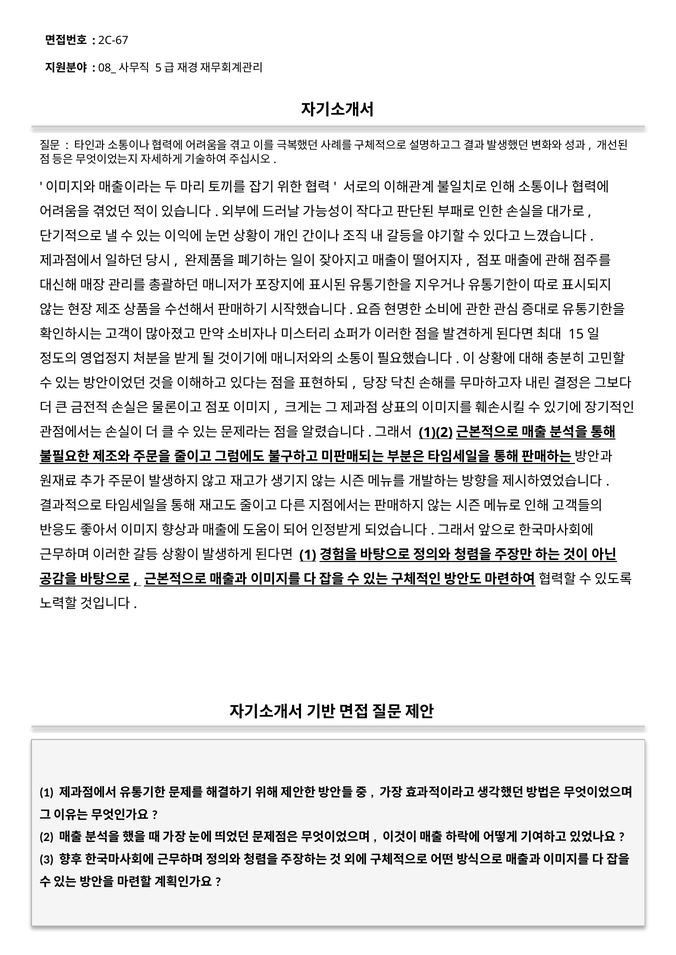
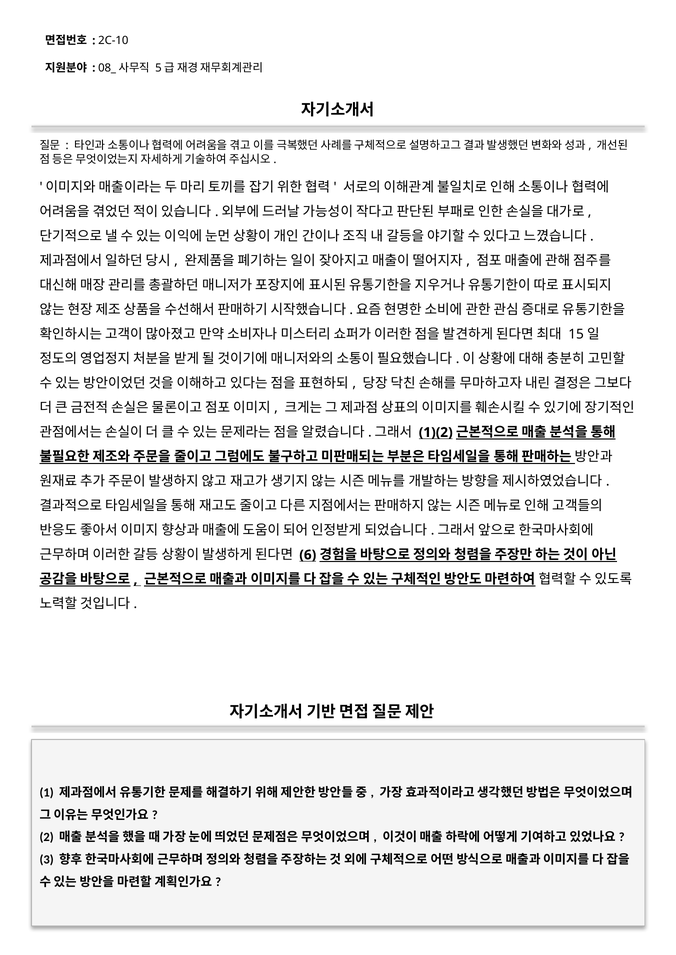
2C-67: 2C-67 -> 2C-10
1 at (308, 556): 1 -> 6
